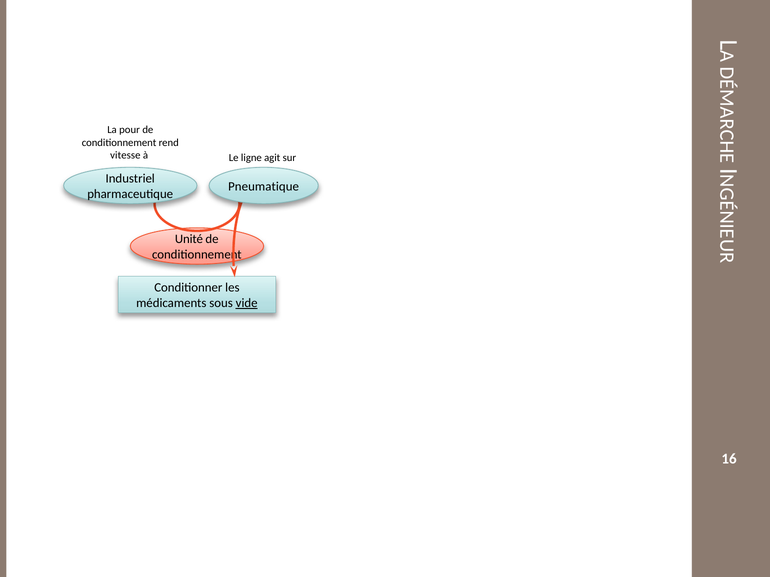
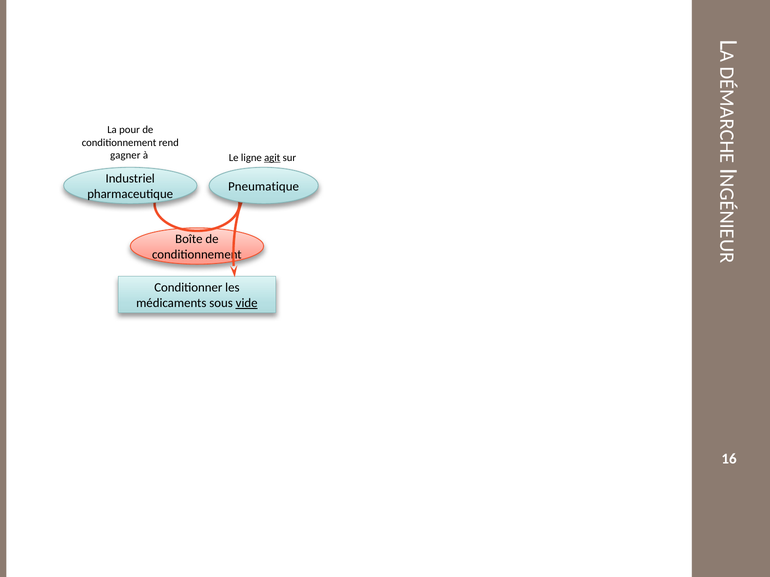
vitesse: vitesse -> gagner
agit underline: none -> present
Unité: Unité -> Boîte
